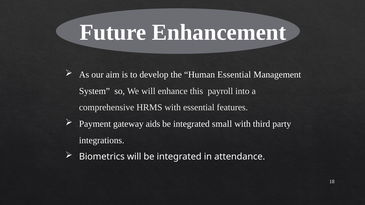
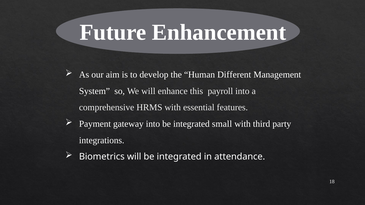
Human Essential: Essential -> Different
gateway aids: aids -> into
